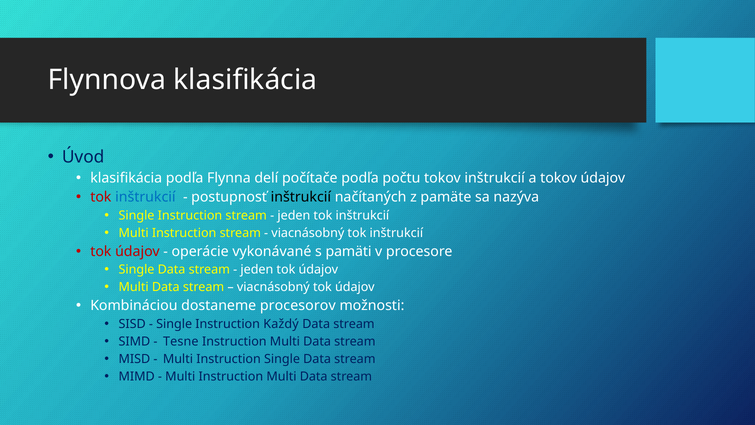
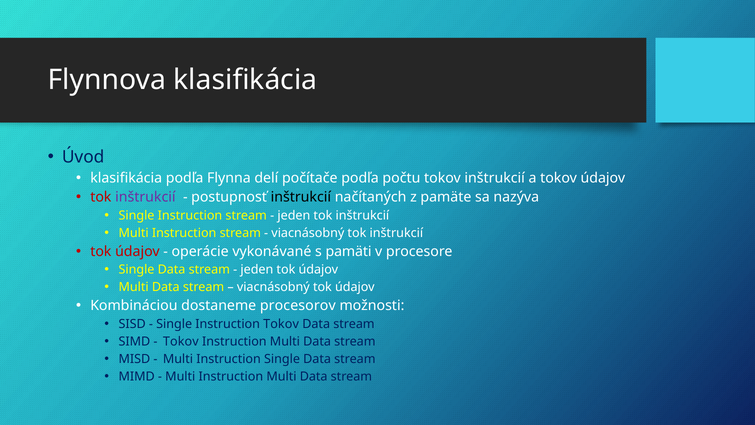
inštrukcií at (145, 197) colour: blue -> purple
Instruction Každý: Každý -> Tokov
Tesne at (181, 341): Tesne -> Tokov
